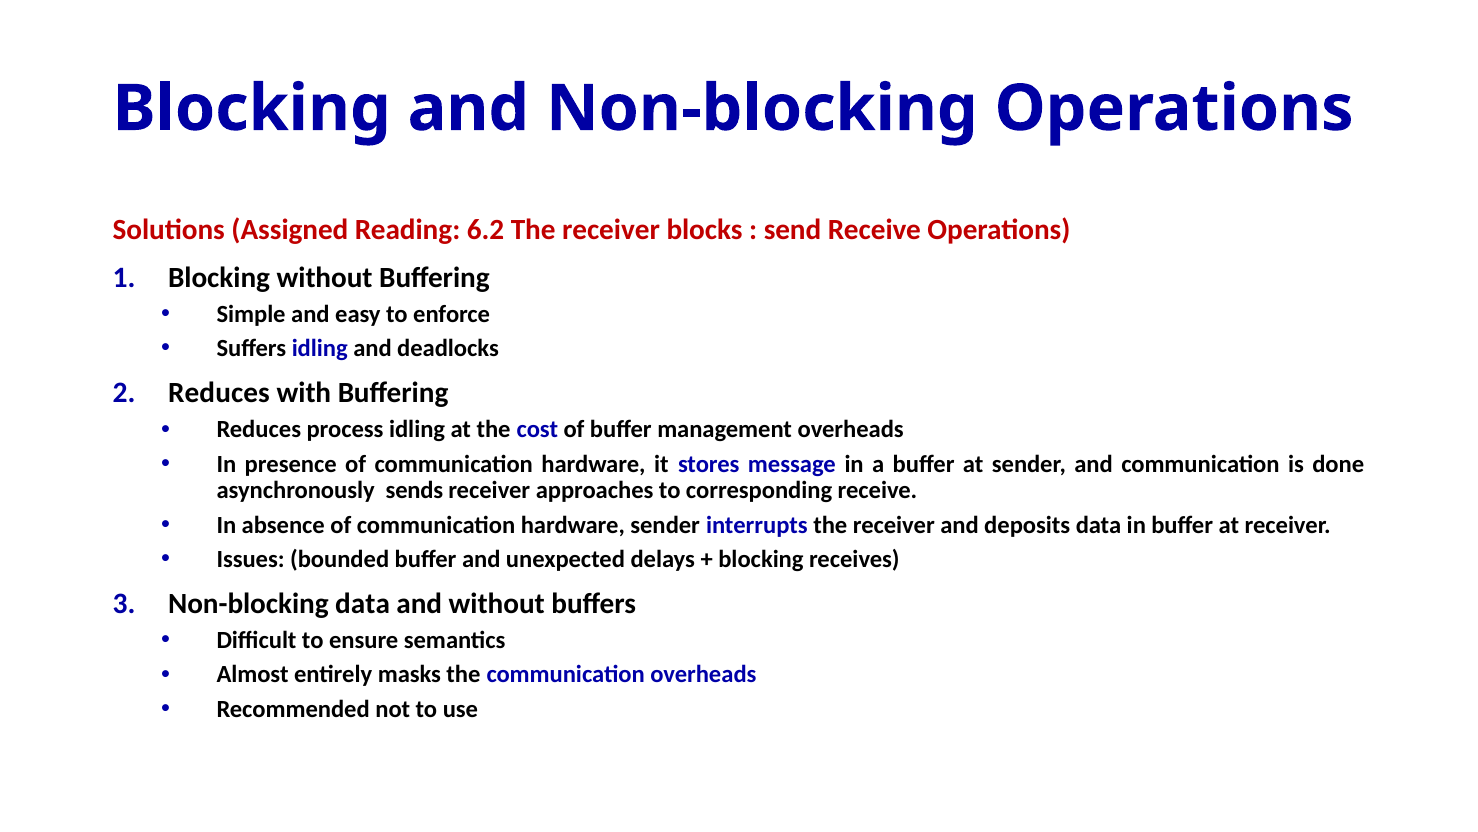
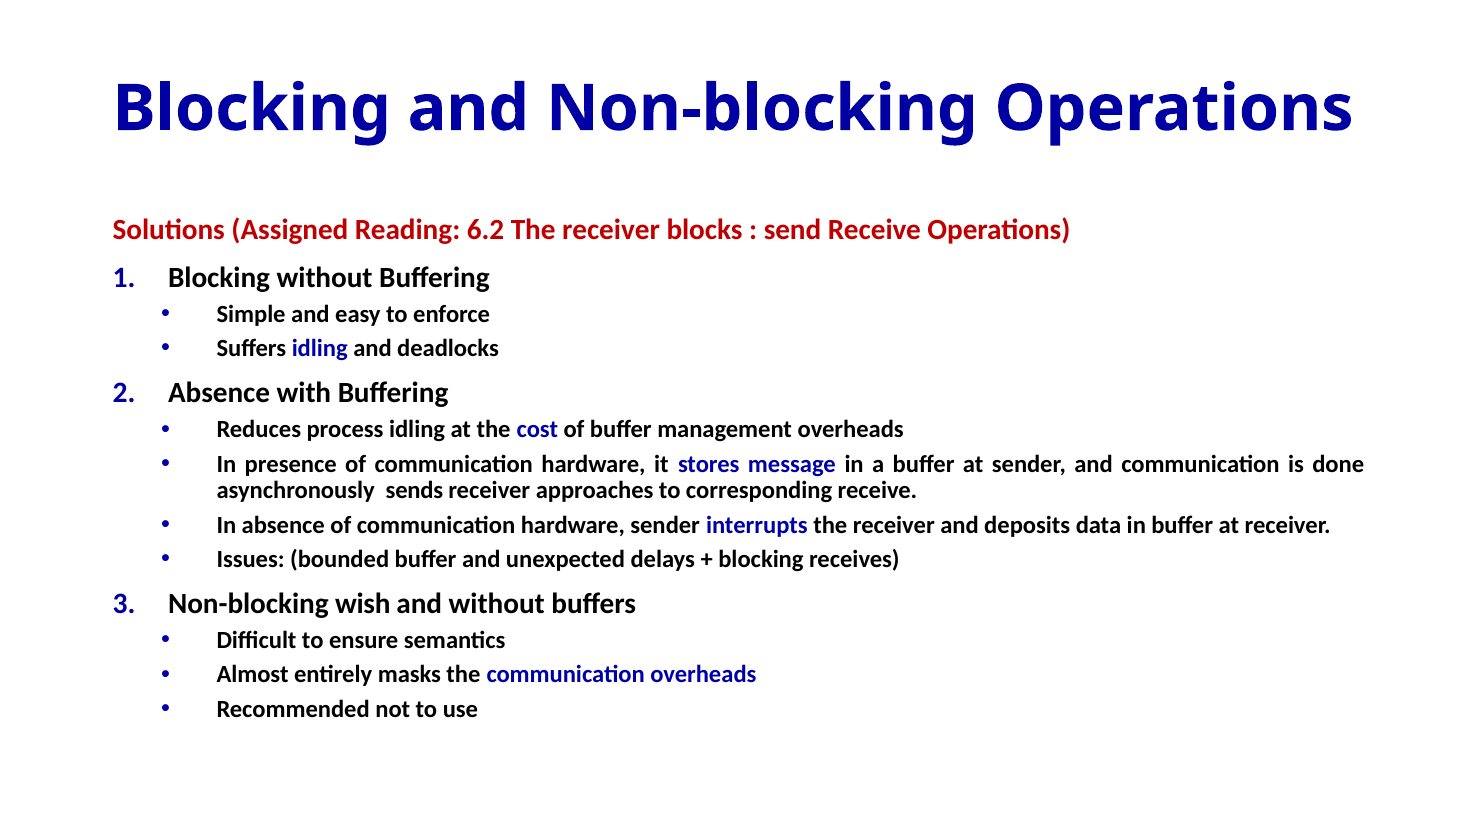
Reduces at (219, 393): Reduces -> Absence
Non-blocking data: data -> wish
